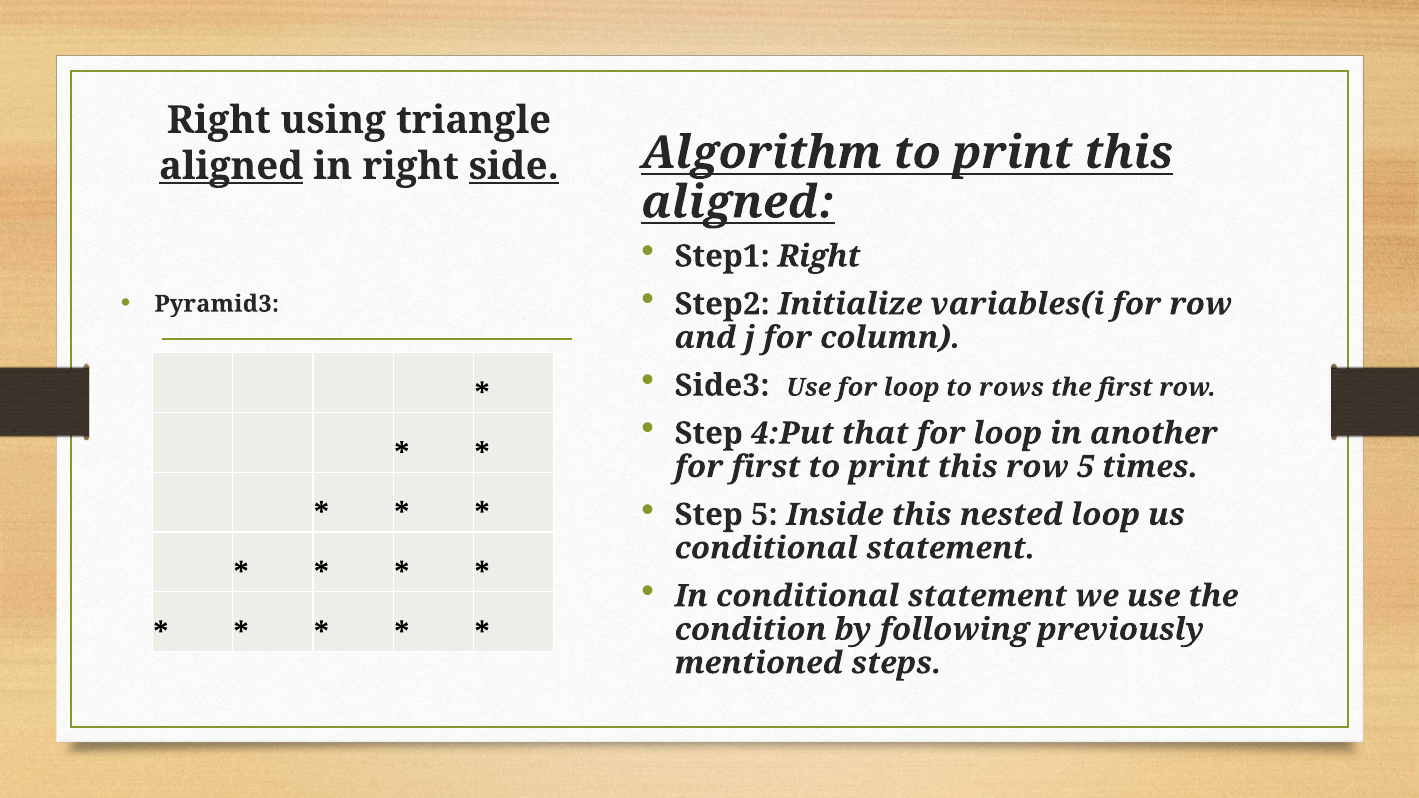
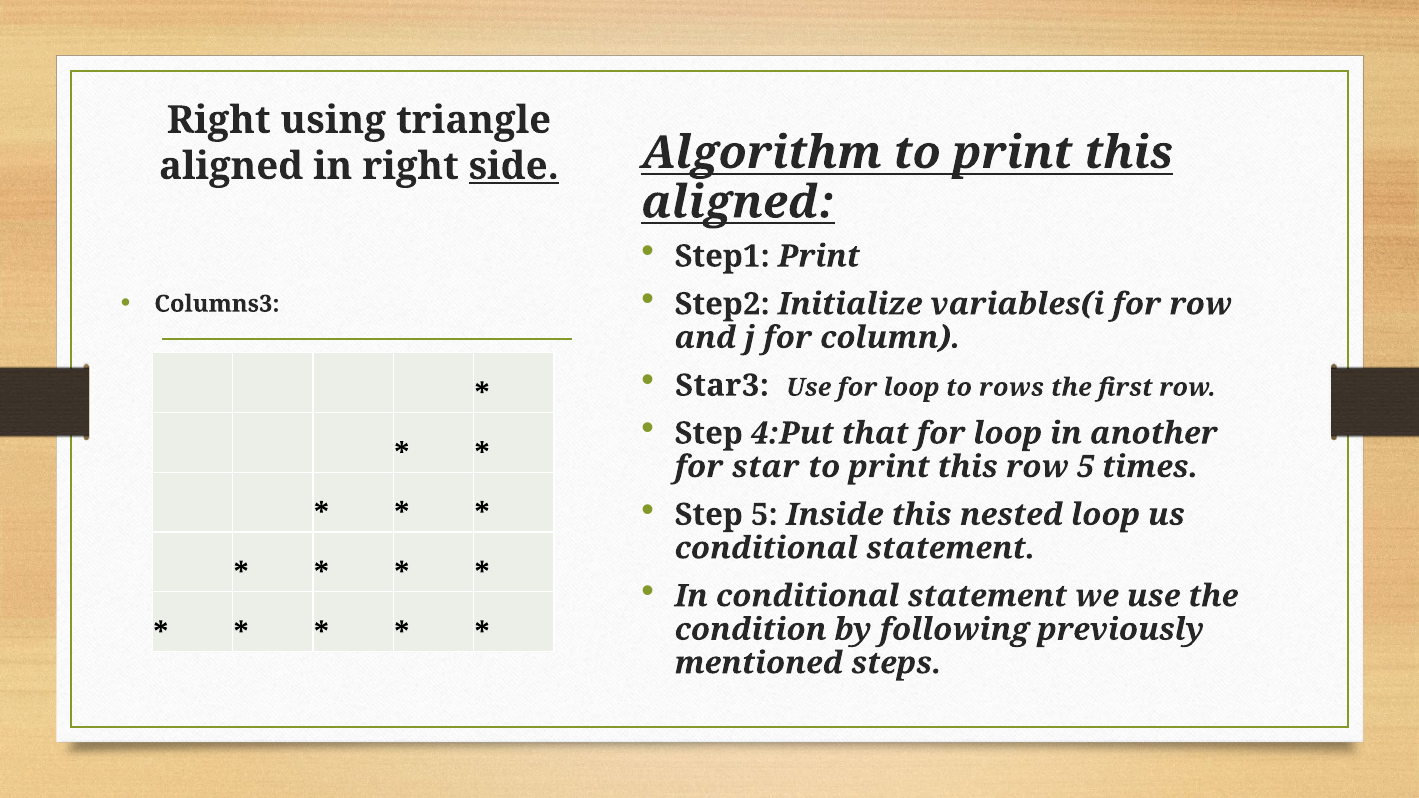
aligned at (231, 166) underline: present -> none
Step1 Right: Right -> Print
Pyramid3: Pyramid3 -> Columns3
Side3: Side3 -> Star3
for first: first -> star
